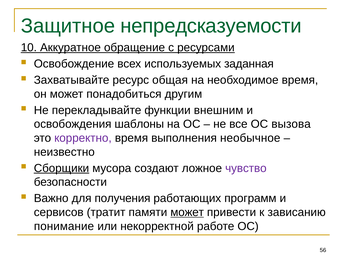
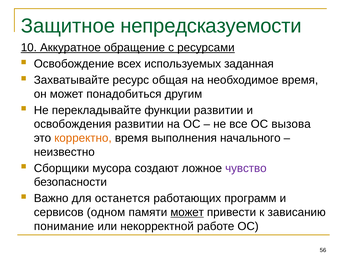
функции внешним: внешним -> развитии
освобождения шаблоны: шаблоны -> развитии
корректно colour: purple -> orange
необычное: необычное -> начального
Сборщики underline: present -> none
получения: получения -> останется
тратит: тратит -> одном
